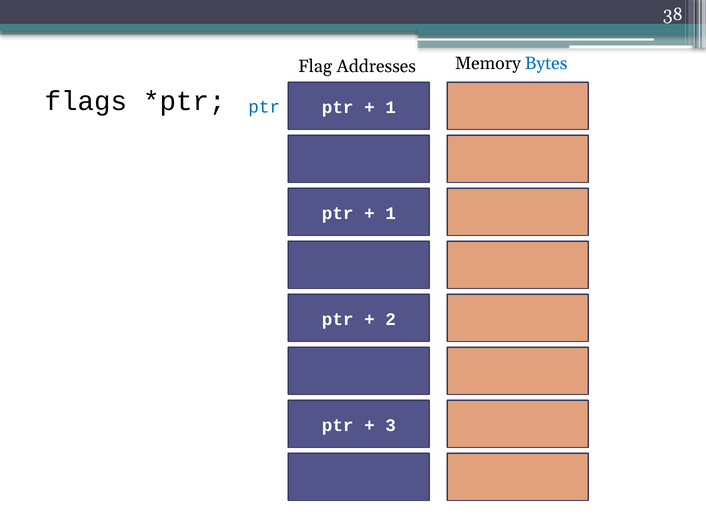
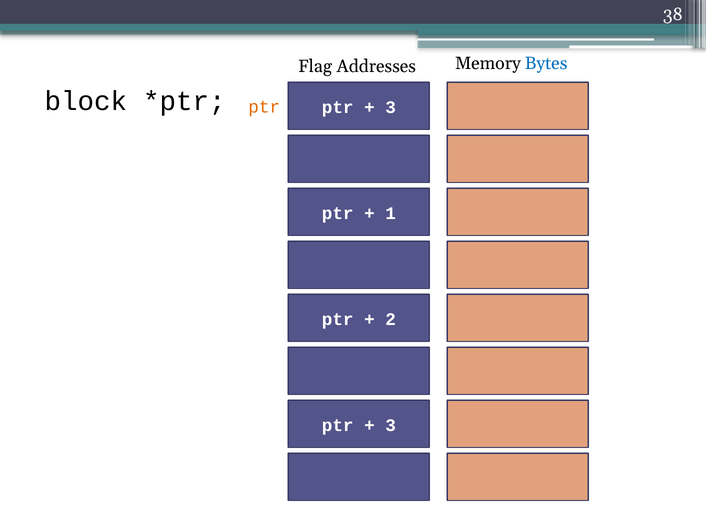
flags: flags -> block
1 at (391, 107): 1 -> 3
ptr at (264, 107) colour: blue -> orange
